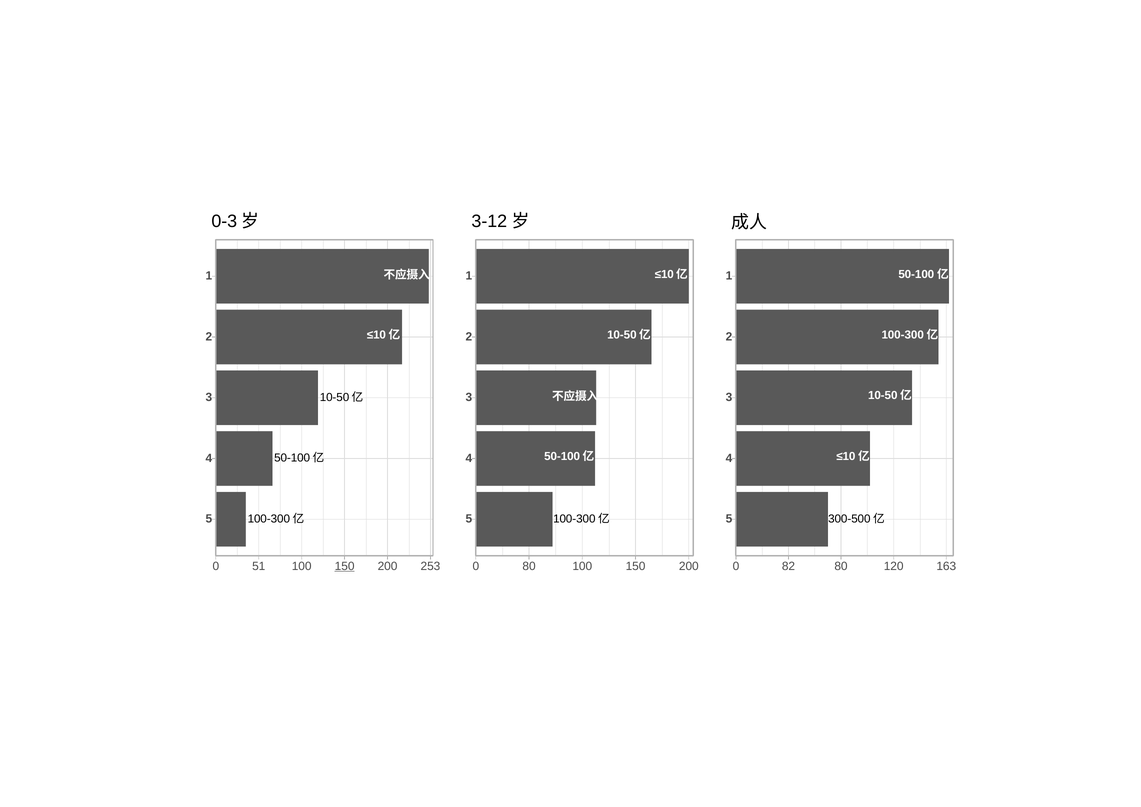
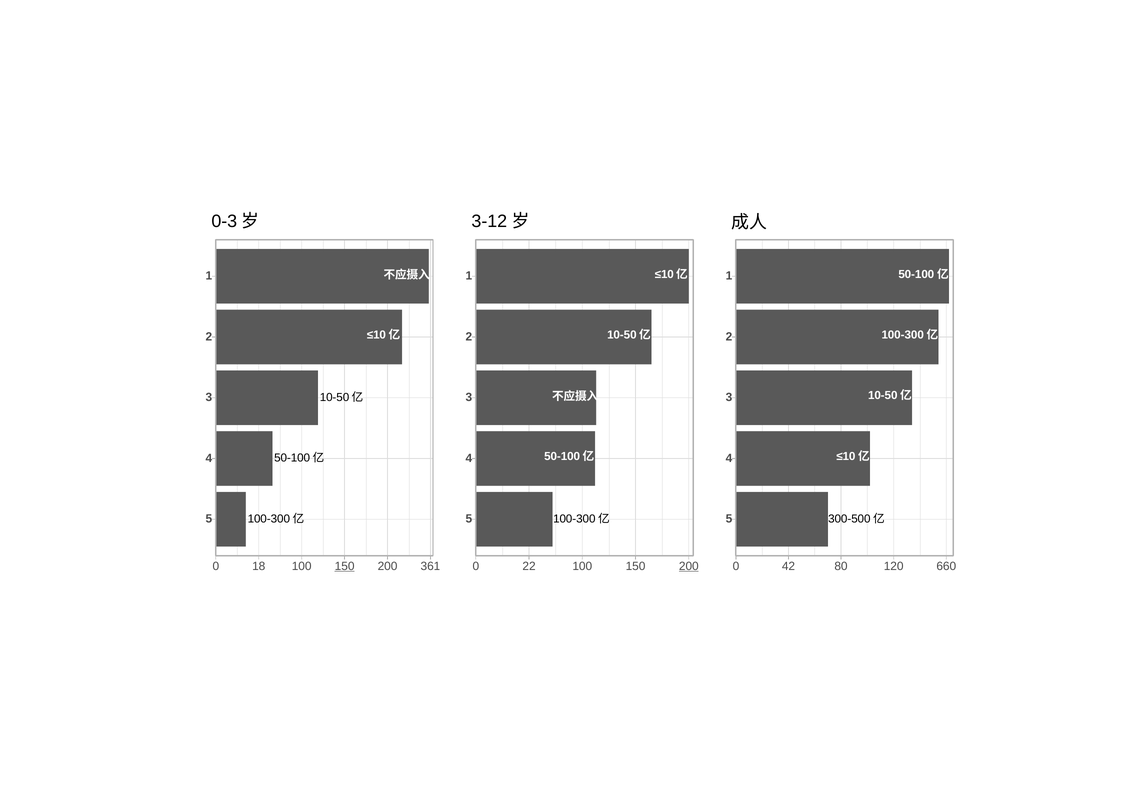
51: 51 -> 18
253: 253 -> 361
0 80: 80 -> 22
200 at (689, 566) underline: none -> present
82: 82 -> 42
163: 163 -> 660
